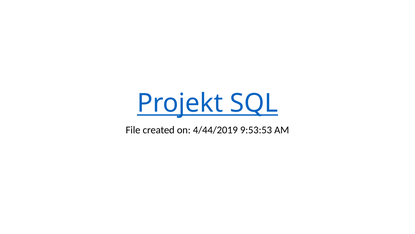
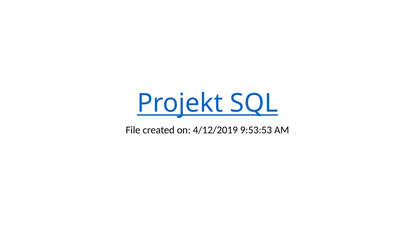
4/44/2019: 4/44/2019 -> 4/12/2019
